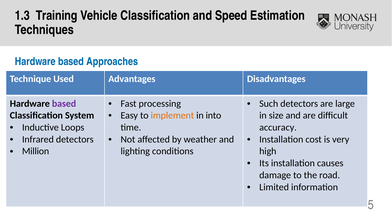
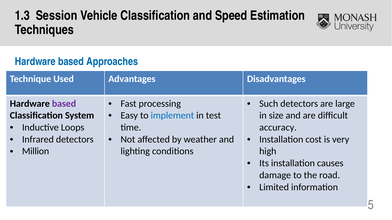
Training: Training -> Session
implement colour: orange -> blue
into: into -> test
